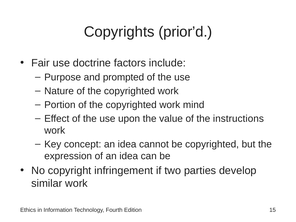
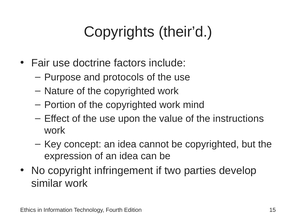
prior’d: prior’d -> their’d
prompted: prompted -> protocols
